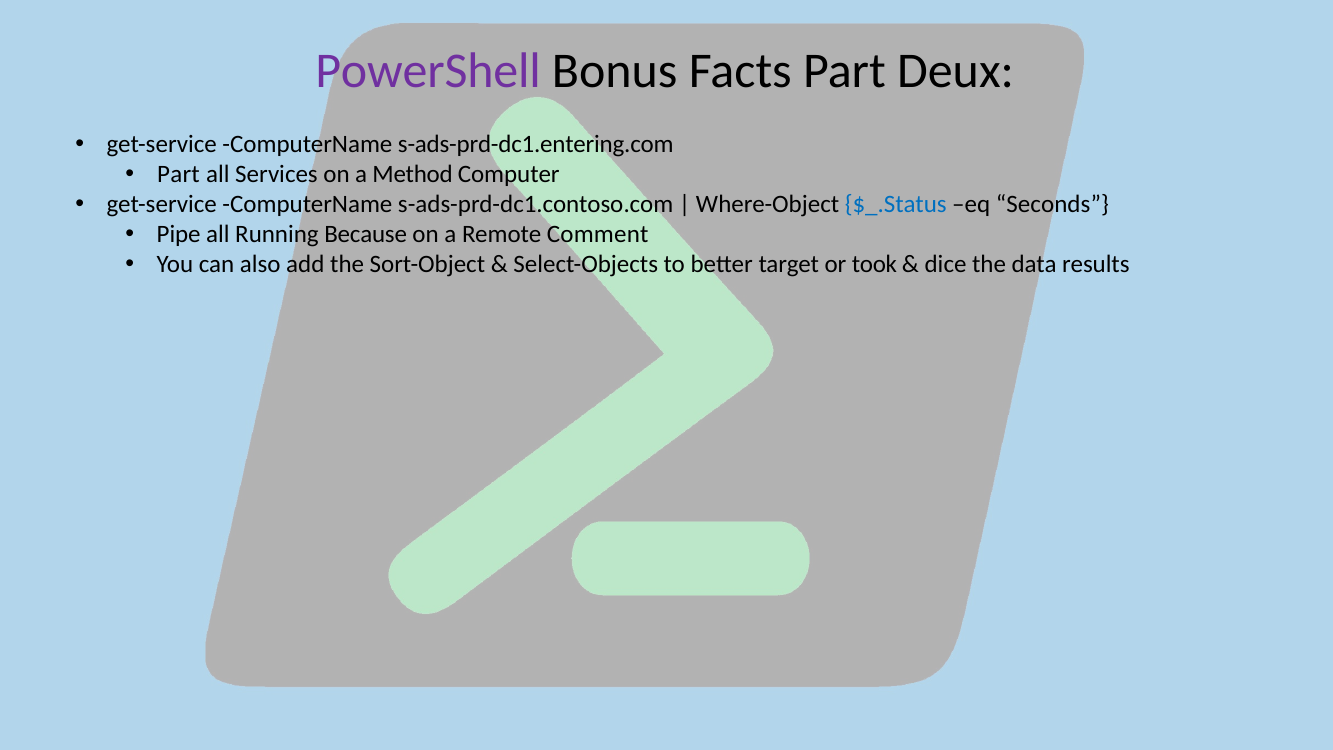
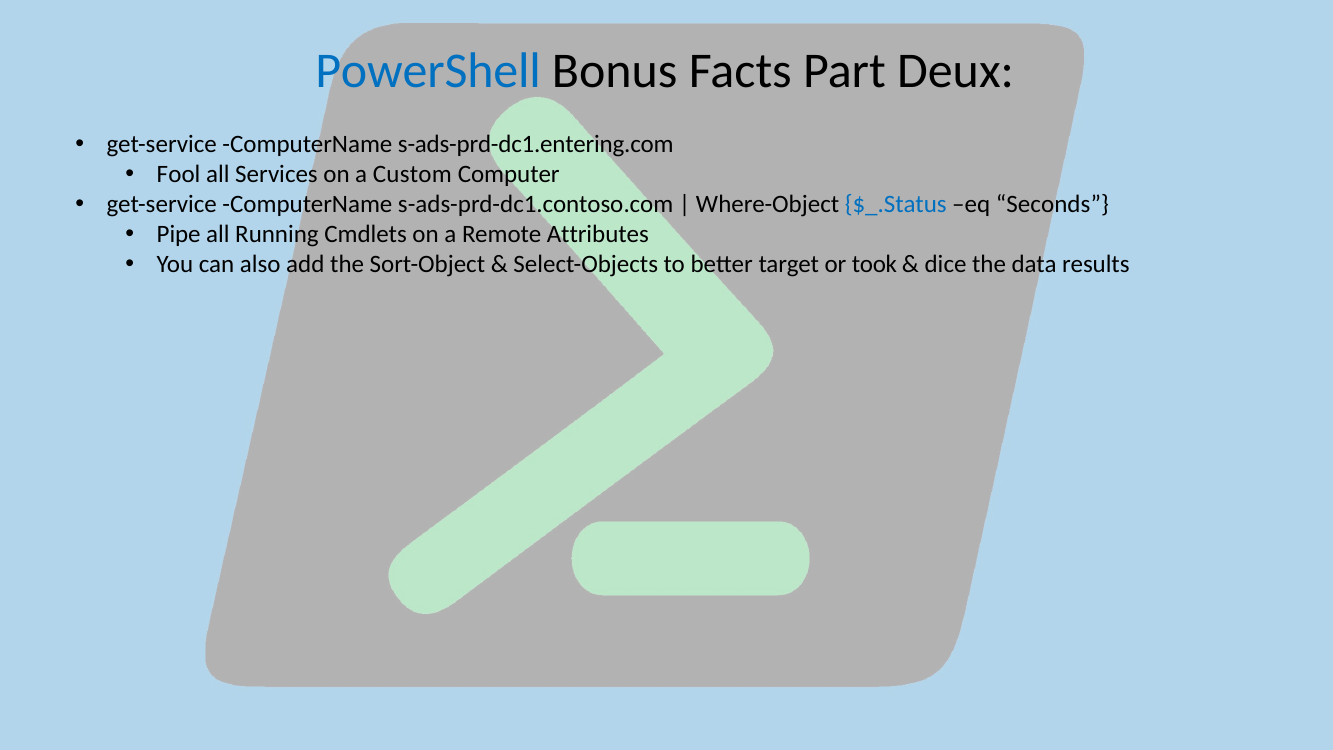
PowerShell colour: purple -> blue
Part at (179, 174): Part -> Fool
Method: Method -> Custom
Because: Because -> Cmdlets
Comment: Comment -> Attributes
